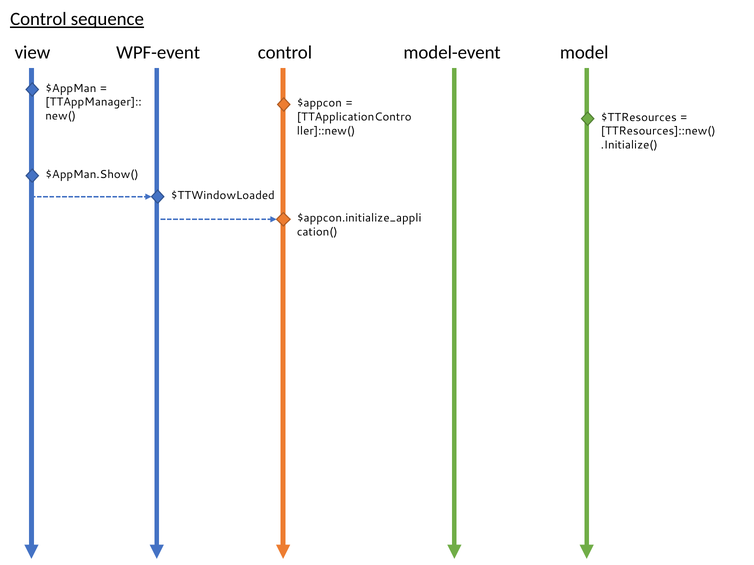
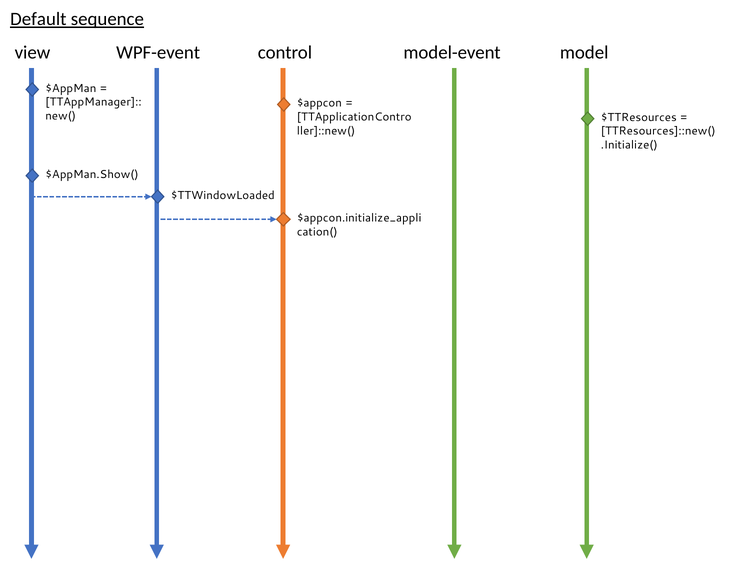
Control at (38, 19): Control -> Default
